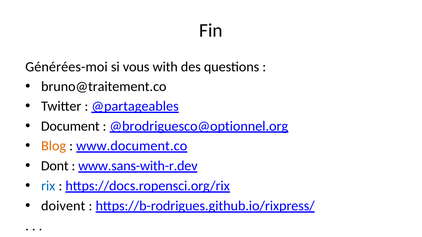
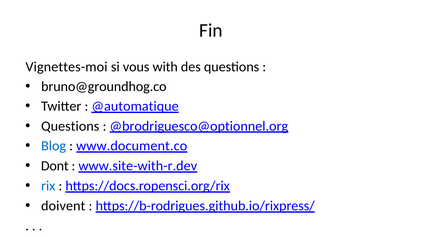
Générées-moi: Générées-moi -> Vignettes-moi
bruno@traitement.co: bruno@traitement.co -> bruno@groundhog.co
@partageables: @partageables -> @automatique
Document at (70, 126): Document -> Questions
Blog colour: orange -> blue
www.sans-with-r.dev: www.sans-with-r.dev -> www.site-with-r.dev
